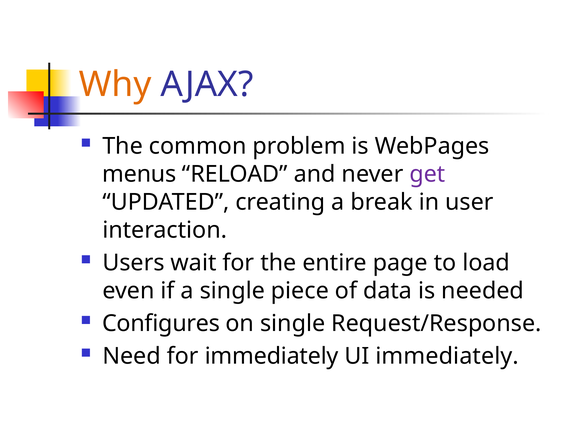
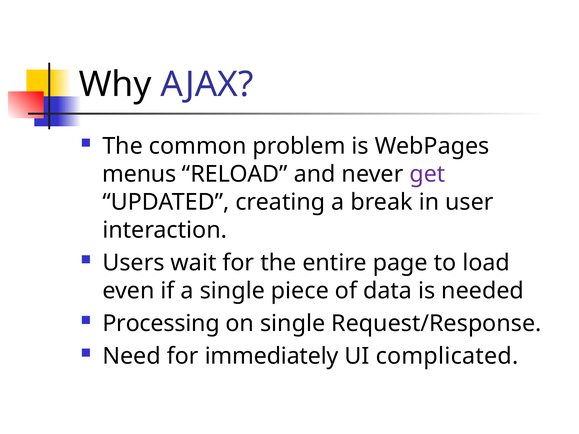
Why colour: orange -> black
Configures: Configures -> Processing
UI immediately: immediately -> complicated
